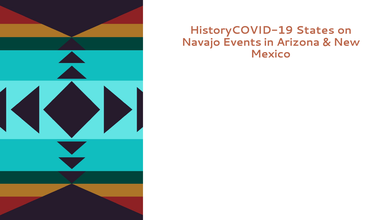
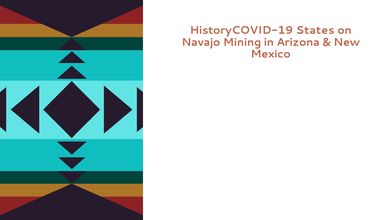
Events: Events -> Mining
